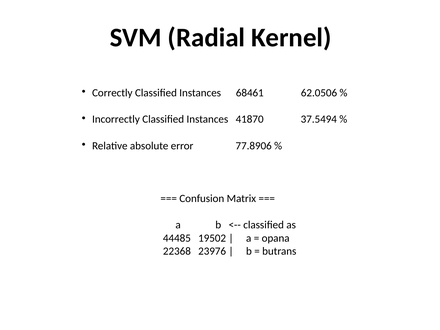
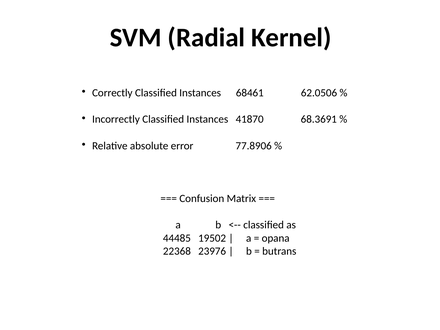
37.5494: 37.5494 -> 68.3691
